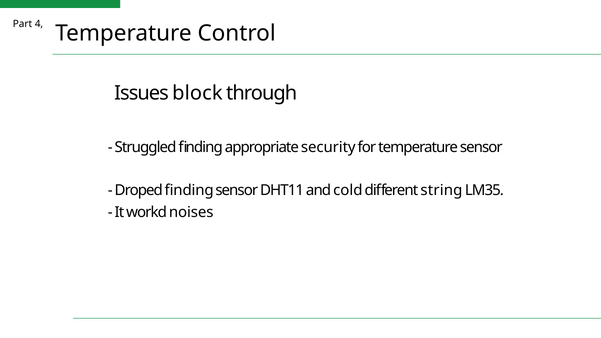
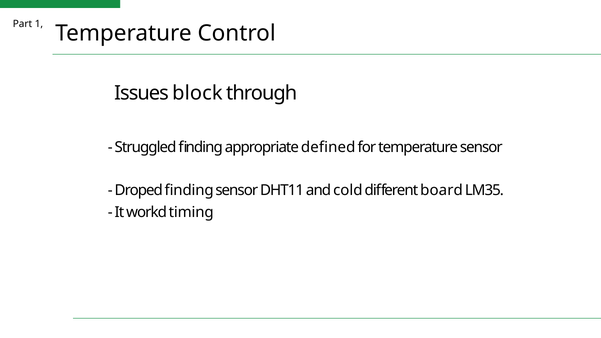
4: 4 -> 1
security: security -> defined
string: string -> board
noises: noises -> timing
